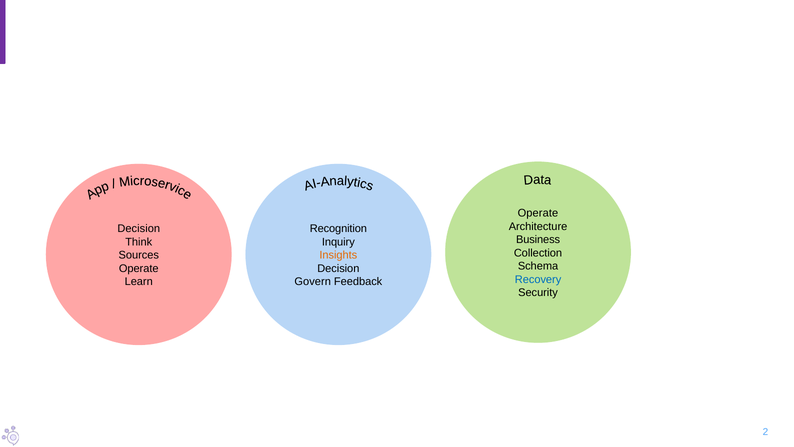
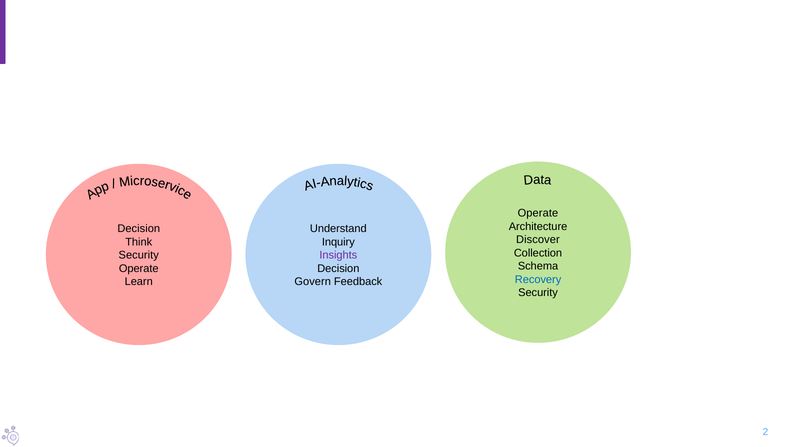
Recognition: Recognition -> Understand
Business: Business -> Discover
Sources at (139, 255): Sources -> Security
Insights colour: orange -> purple
